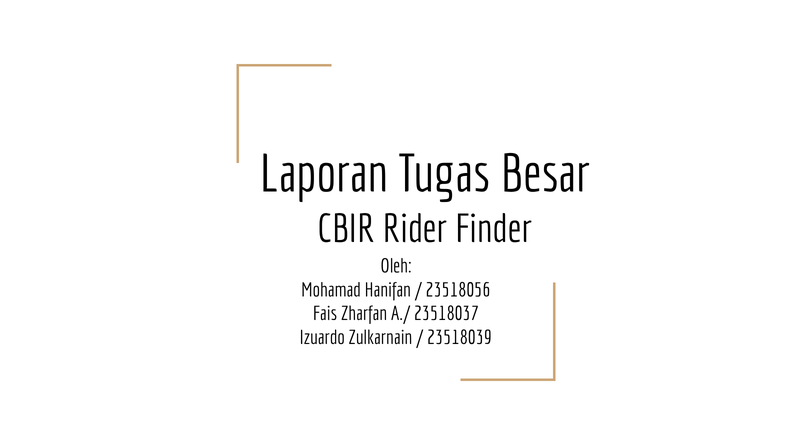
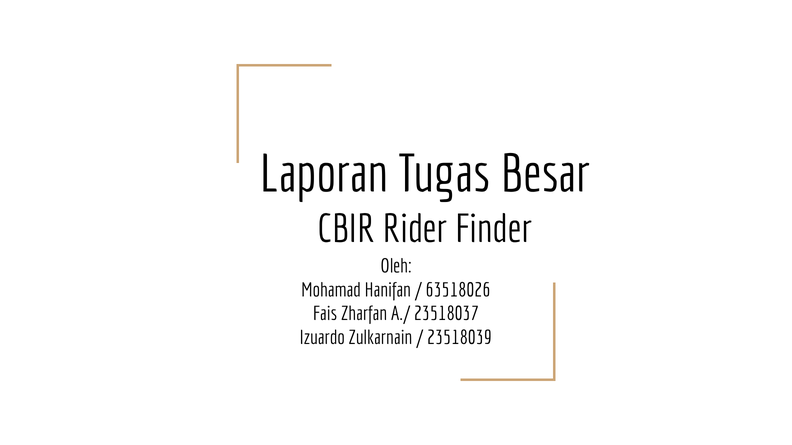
23518056: 23518056 -> 63518026
